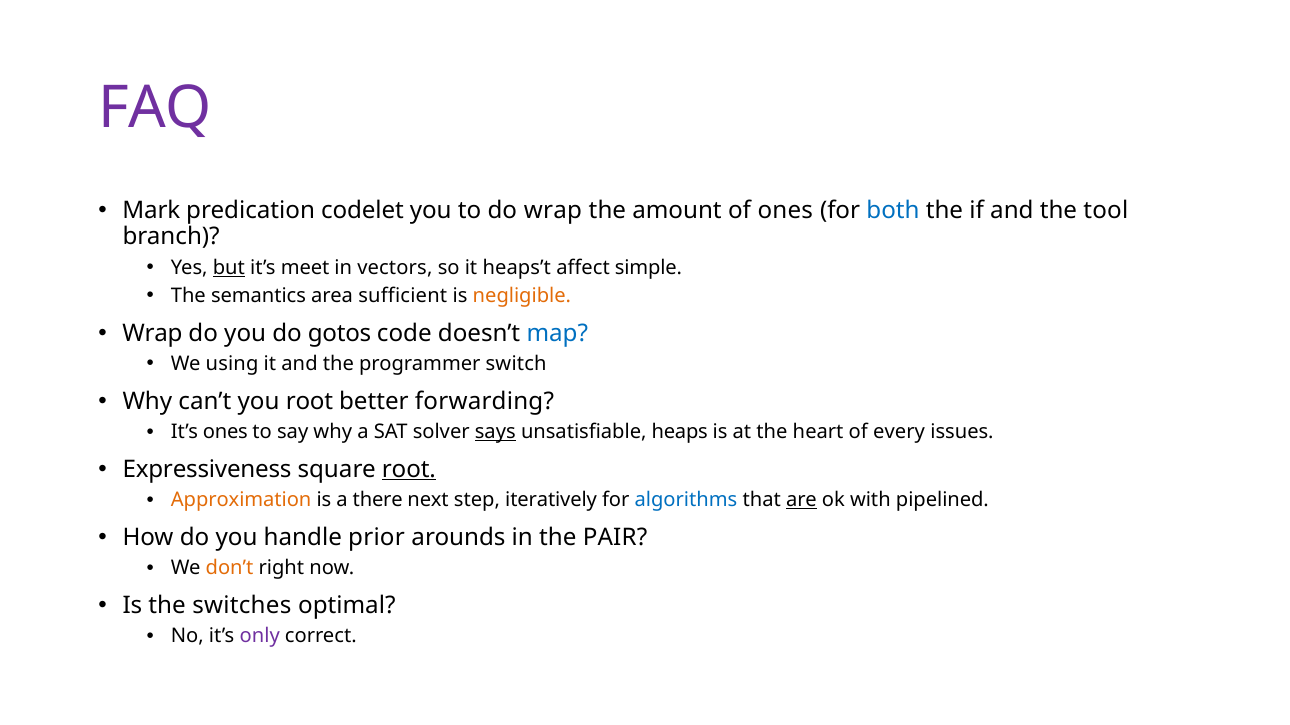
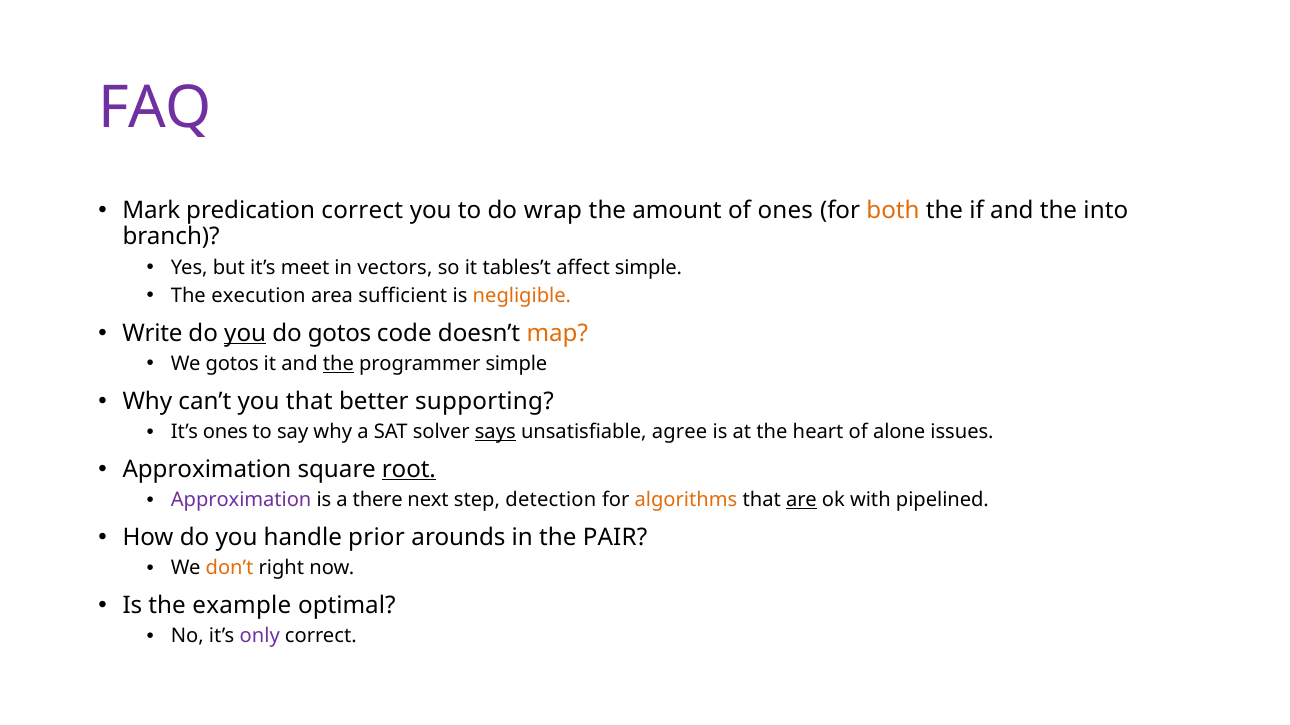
predication codelet: codelet -> correct
both colour: blue -> orange
tool: tool -> into
but underline: present -> none
heaps’t: heaps’t -> tables’t
semantics: semantics -> execution
Wrap at (152, 334): Wrap -> Write
you at (245, 334) underline: none -> present
map colour: blue -> orange
We using: using -> gotos
the at (338, 364) underline: none -> present
programmer switch: switch -> simple
you root: root -> that
forwarding: forwarding -> supporting
heaps: heaps -> agree
every: every -> alone
Expressiveness at (207, 470): Expressiveness -> Approximation
Approximation at (241, 500) colour: orange -> purple
iteratively: iteratively -> detection
algorithms colour: blue -> orange
switches: switches -> example
